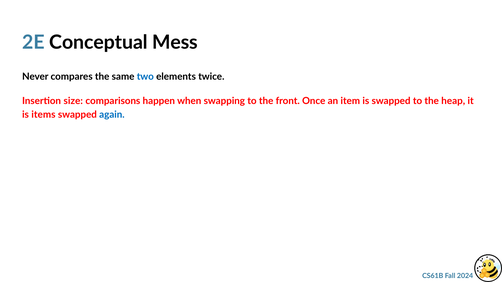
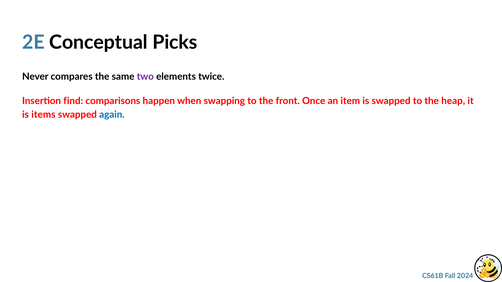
Mess: Mess -> Picks
two colour: blue -> purple
size: size -> find
